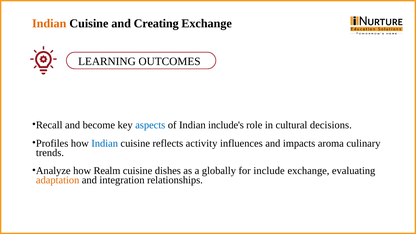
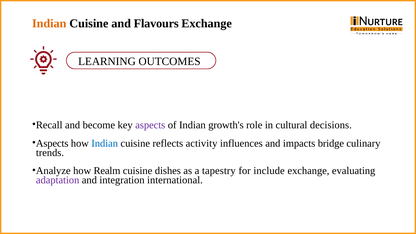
Creating: Creating -> Flavours
aspects at (150, 125) colour: blue -> purple
include's: include's -> growth's
Profiles at (52, 143): Profiles -> Aspects
aroma: aroma -> bridge
globally: globally -> tapestry
adaptation colour: orange -> purple
relationships: relationships -> international
